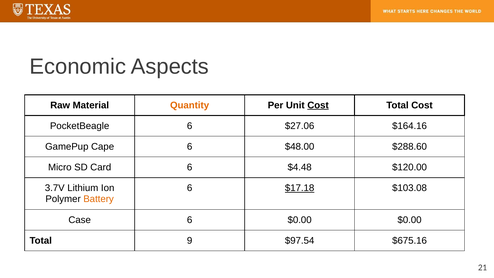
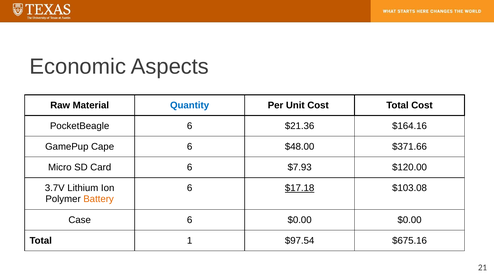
Quantity colour: orange -> blue
Cost at (318, 105) underline: present -> none
$27.06: $27.06 -> $21.36
$288.60: $288.60 -> $371.66
$4.48: $4.48 -> $7.93
9: 9 -> 1
